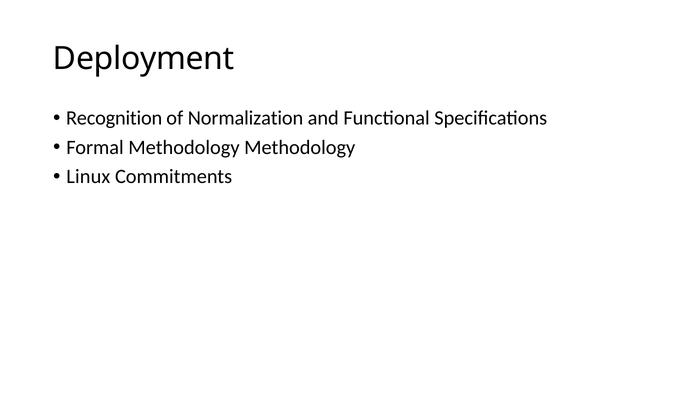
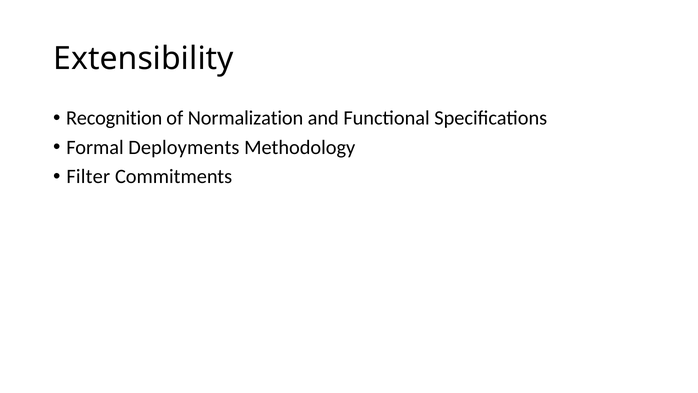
Deployment: Deployment -> Extensibility
Formal Methodology: Methodology -> Deployments
Linux: Linux -> Filter
